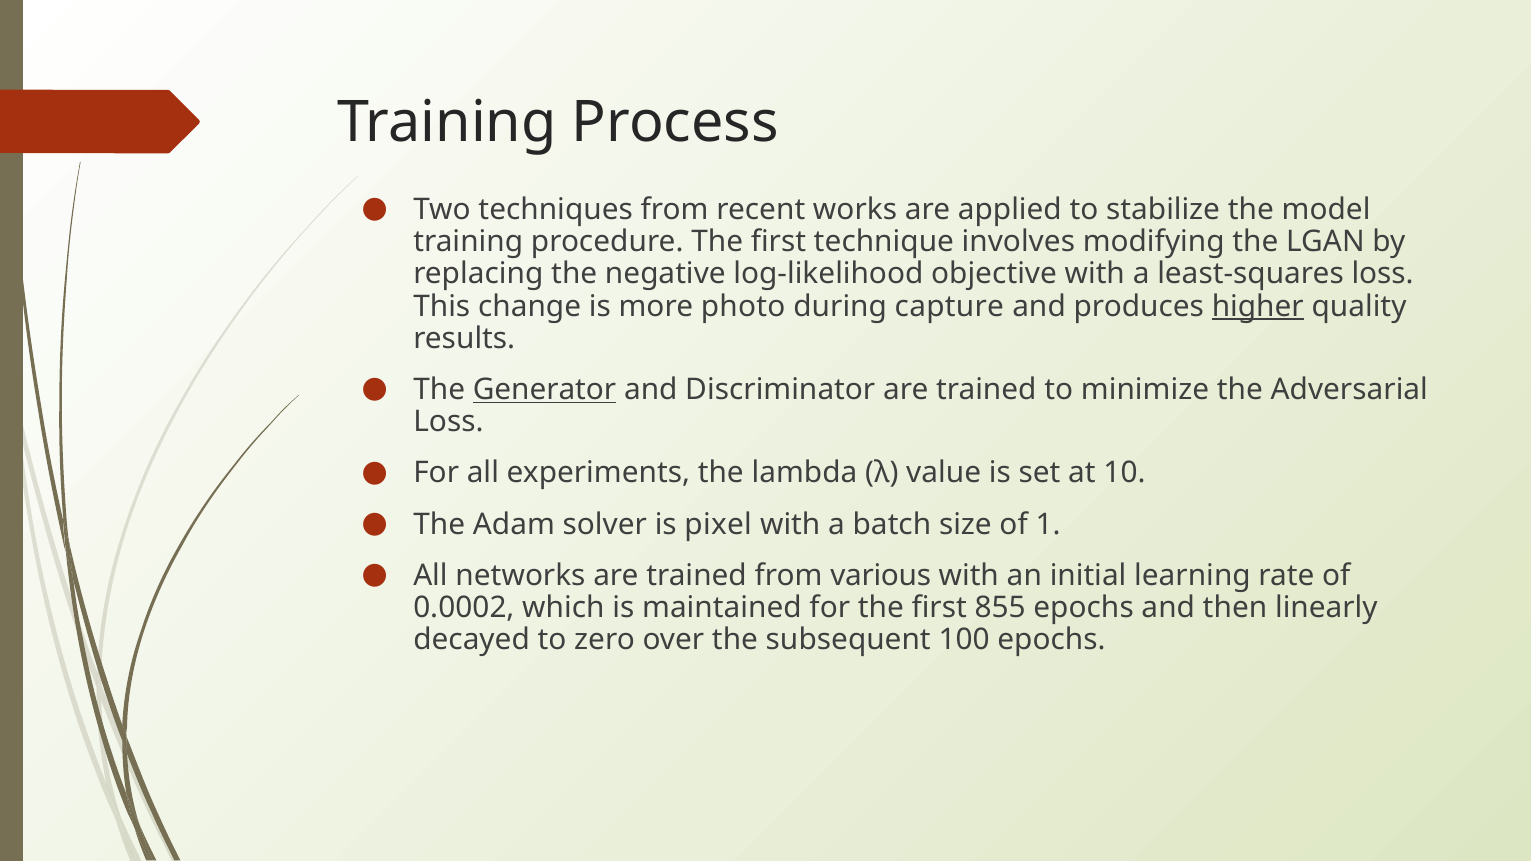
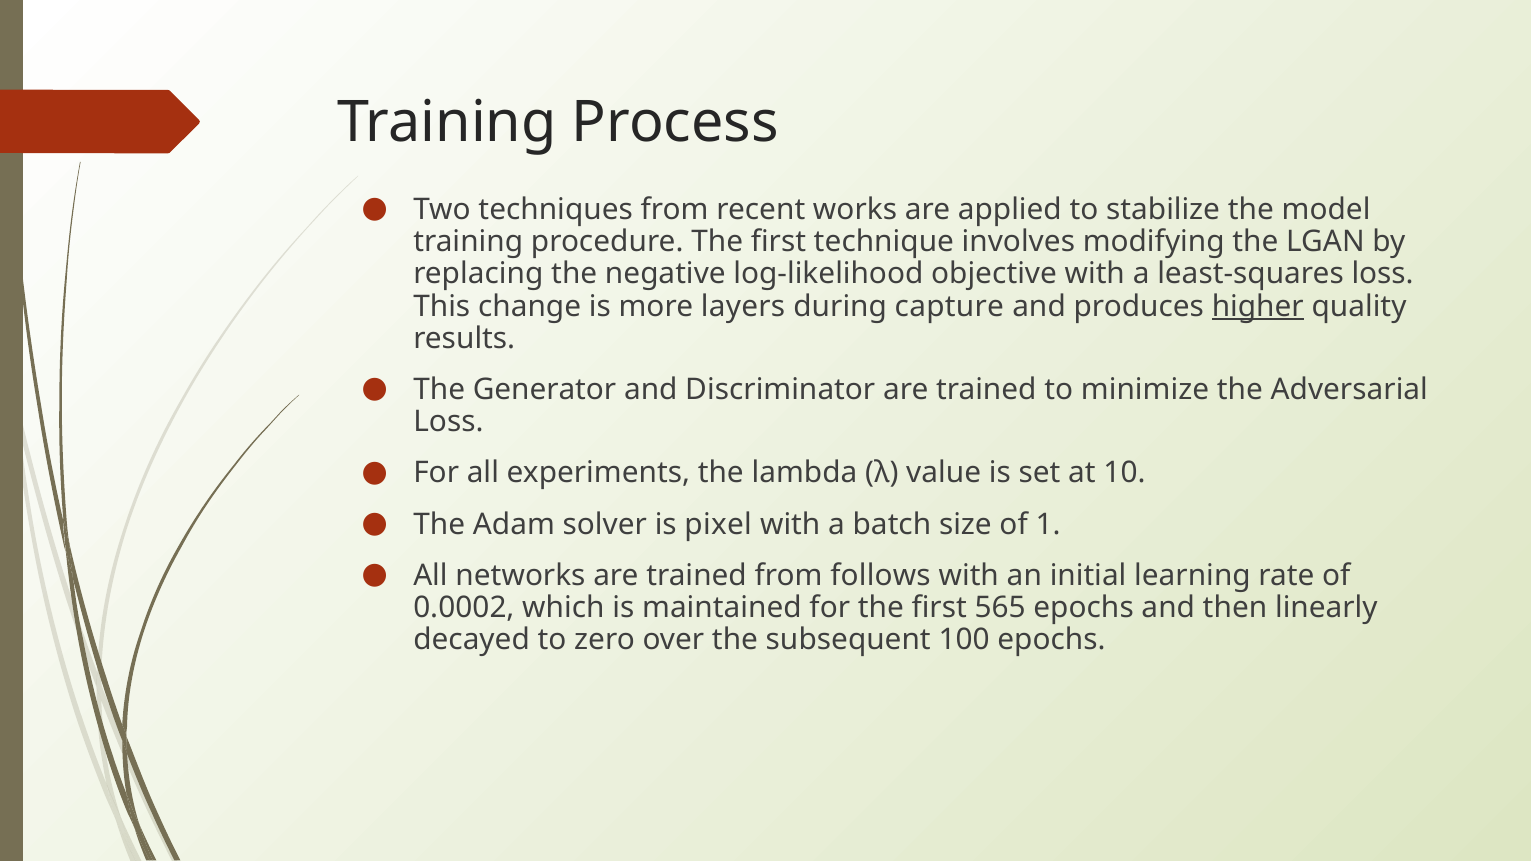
photo: photo -> layers
Generator underline: present -> none
various: various -> follows
855: 855 -> 565
